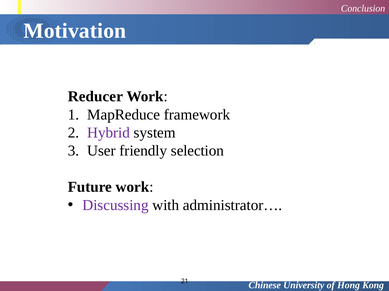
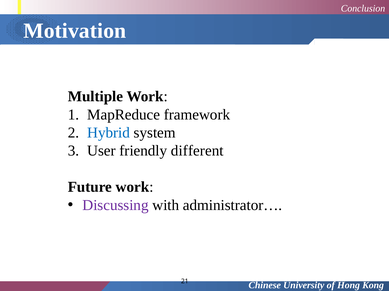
Reducer: Reducer -> Multiple
Hybrid colour: purple -> blue
selection: selection -> different
